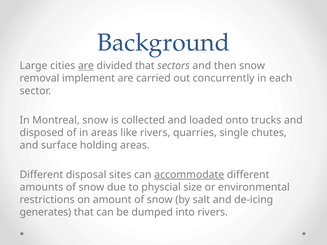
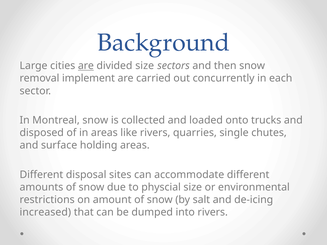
divided that: that -> size
accommodate underline: present -> none
generates: generates -> increased
